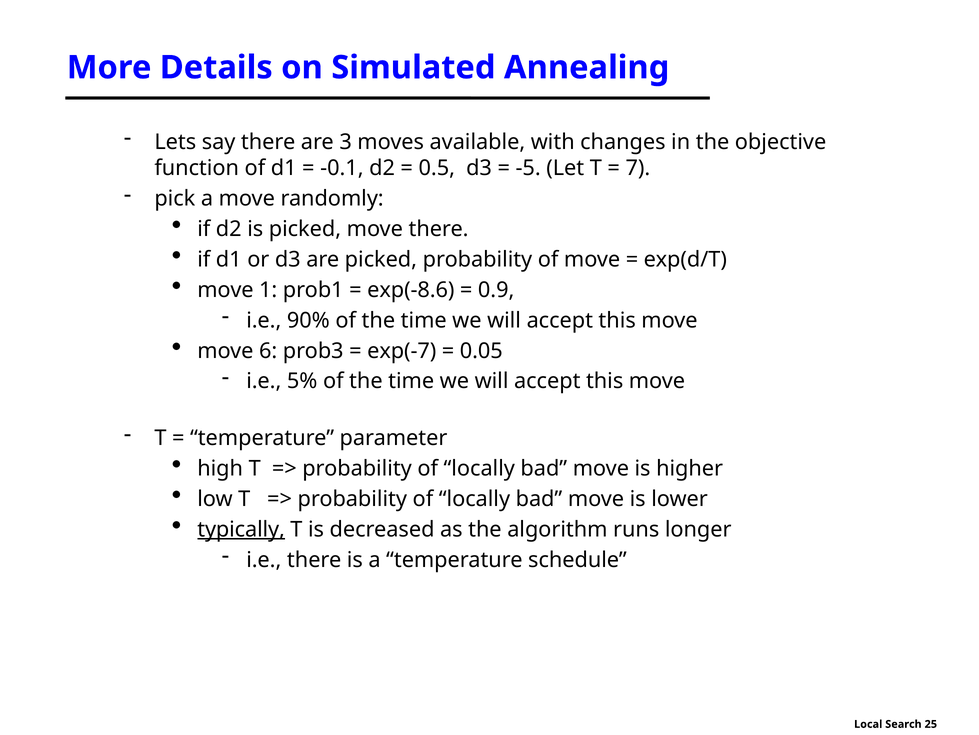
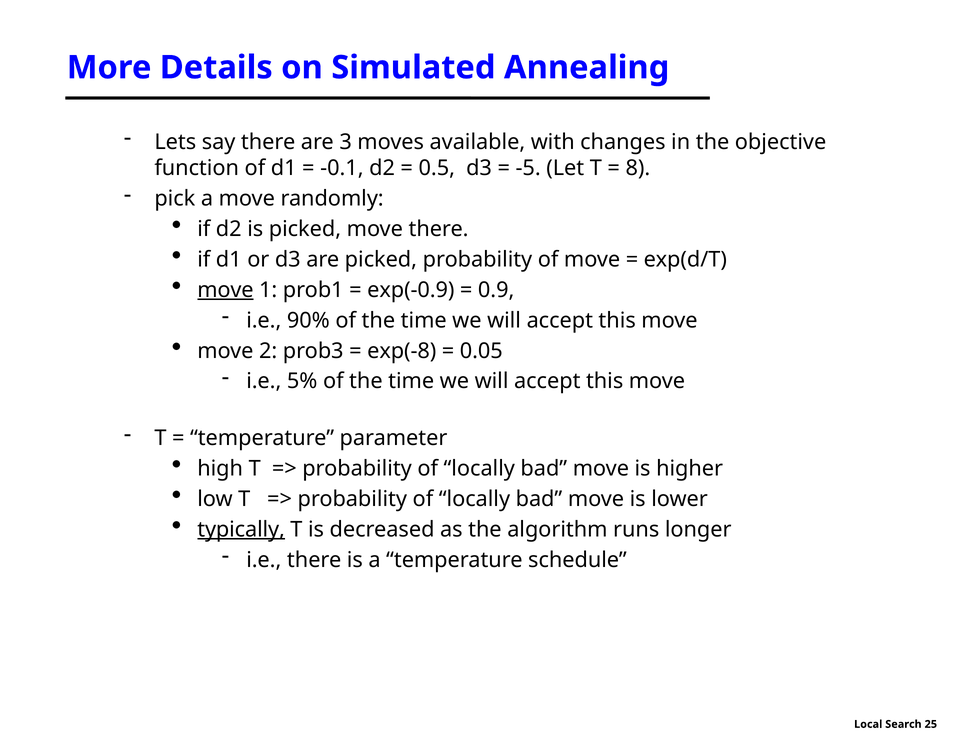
7: 7 -> 8
move at (225, 290) underline: none -> present
exp(-8.6: exp(-8.6 -> exp(-0.9
6: 6 -> 2
exp(-7: exp(-7 -> exp(-8
